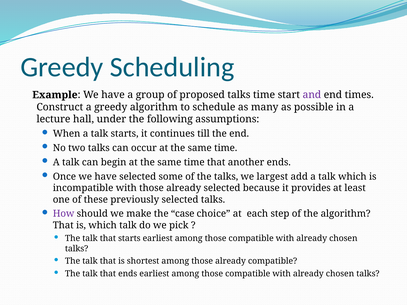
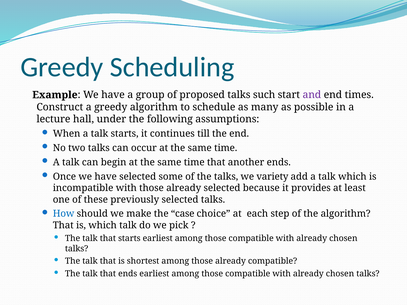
talks time: time -> such
largest: largest -> variety
How colour: purple -> blue
